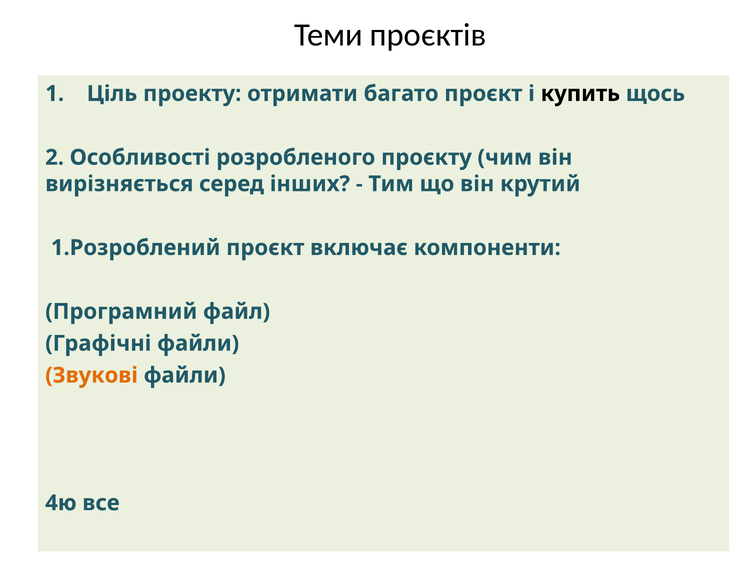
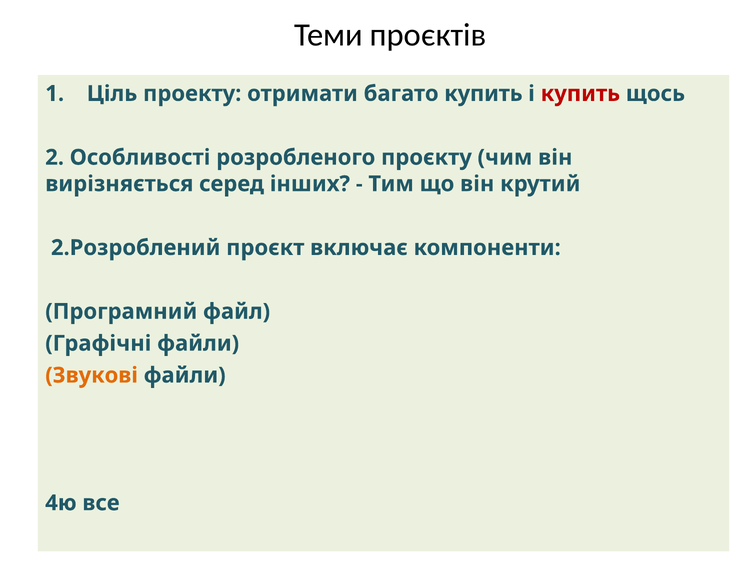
багато проєкт: проєкт -> купить
купить at (580, 94) colour: black -> red
1.Розроблений: 1.Розроблений -> 2.Розроблений
